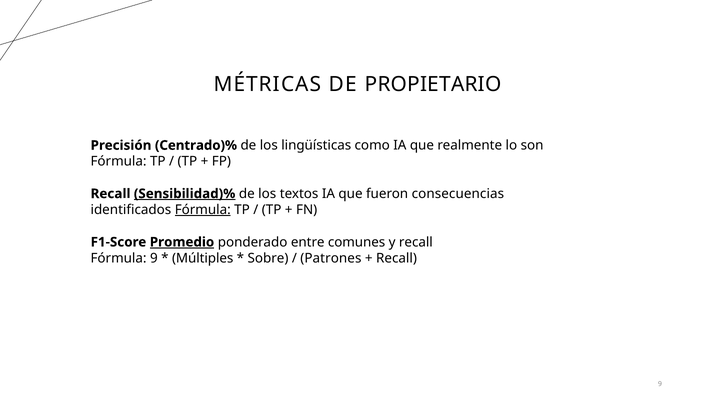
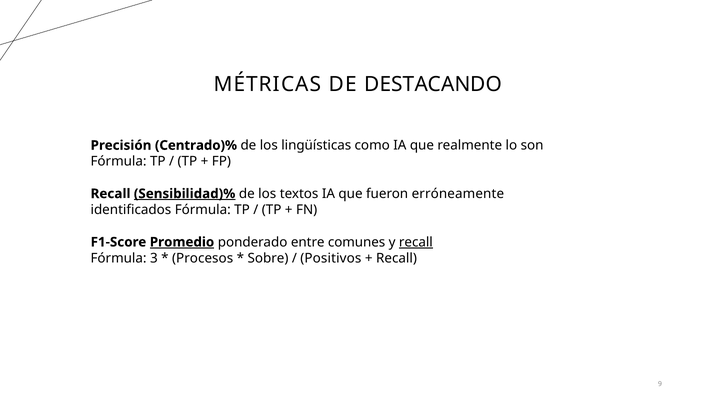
PROPIETARIO: PROPIETARIO -> DESTACANDO
consecuencias: consecuencias -> erróneamente
Fórmula at (203, 210) underline: present -> none
recall at (416, 242) underline: none -> present
Fórmula 9: 9 -> 3
Múltiples: Múltiples -> Procesos
Patrones: Patrones -> Positivos
